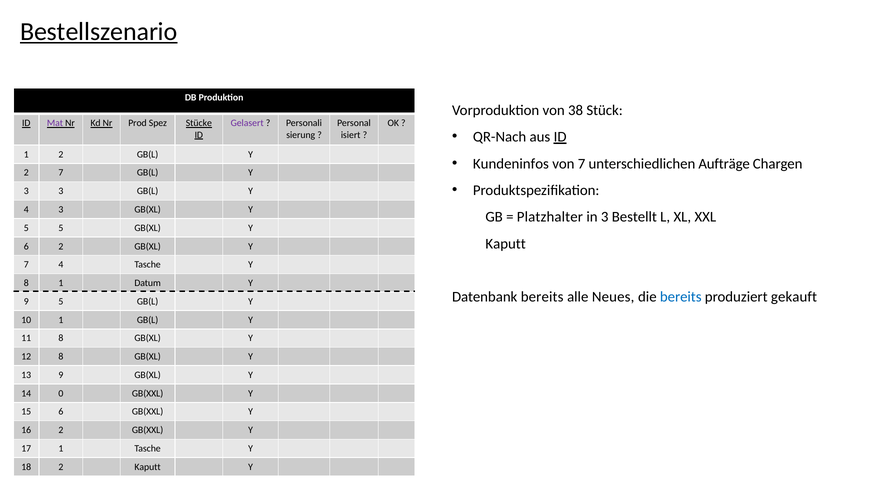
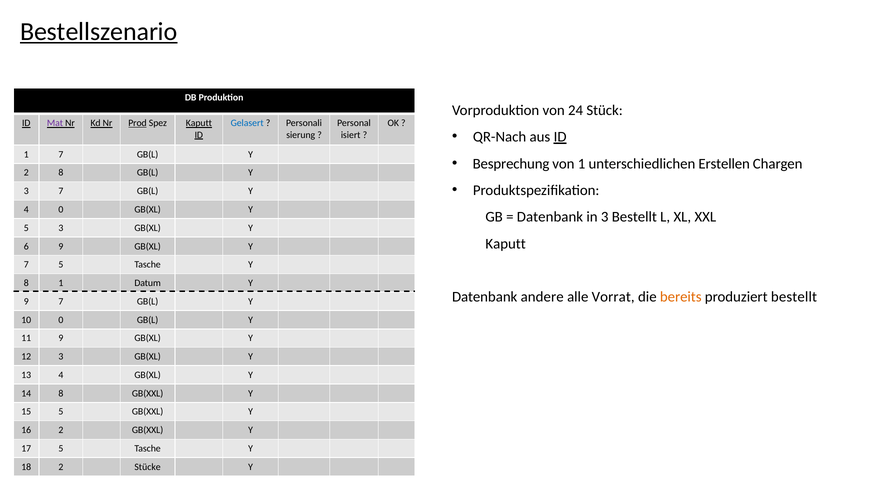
38: 38 -> 24
Prod underline: none -> present
Spez Stücke: Stücke -> Kaputt
Gelasert colour: purple -> blue
1 2: 2 -> 7
Kundeninfos: Kundeninfos -> Besprechung
von 7: 7 -> 1
Aufträge: Aufträge -> Erstellen
2 7: 7 -> 8
3 3: 3 -> 7
4 3: 3 -> 0
Platzhalter at (550, 217): Platzhalter -> Datenbank
5 5: 5 -> 3
6 2: 2 -> 9
7 4: 4 -> 5
Datenbank bereits: bereits -> andere
Neues: Neues -> Vorrat
bereits at (681, 297) colour: blue -> orange
produziert gekauft: gekauft -> bestellt
9 5: 5 -> 7
10 1: 1 -> 0
11 8: 8 -> 9
12 8: 8 -> 3
13 9: 9 -> 4
14 0: 0 -> 8
15 6: 6 -> 5
17 1: 1 -> 5
2 Kaputt: Kaputt -> Stücke
